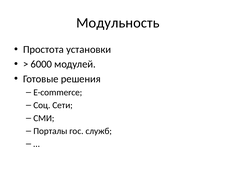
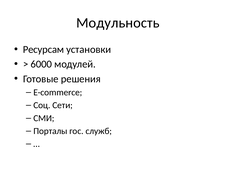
Простота: Простота -> Ресурсам
